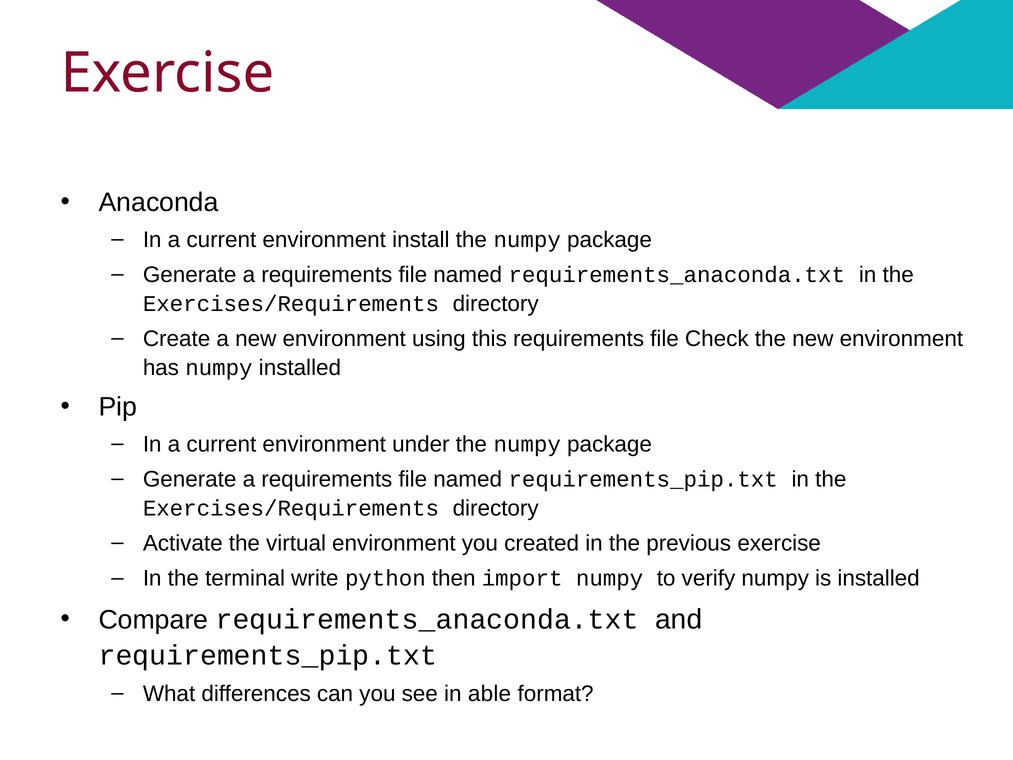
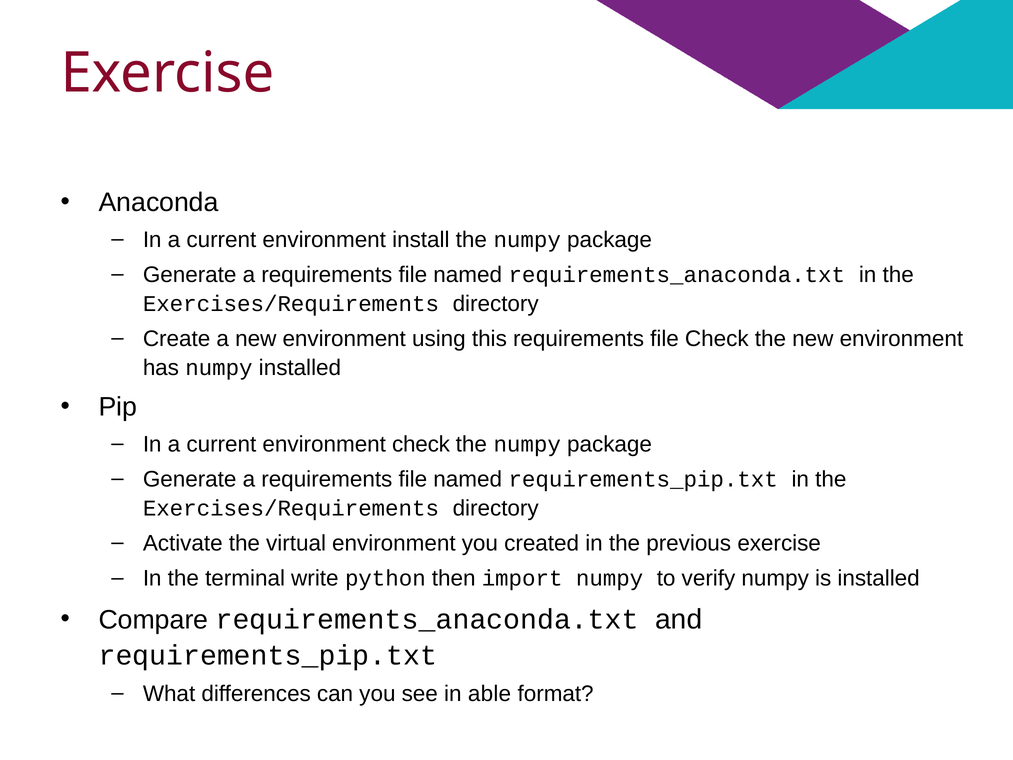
environment under: under -> check
